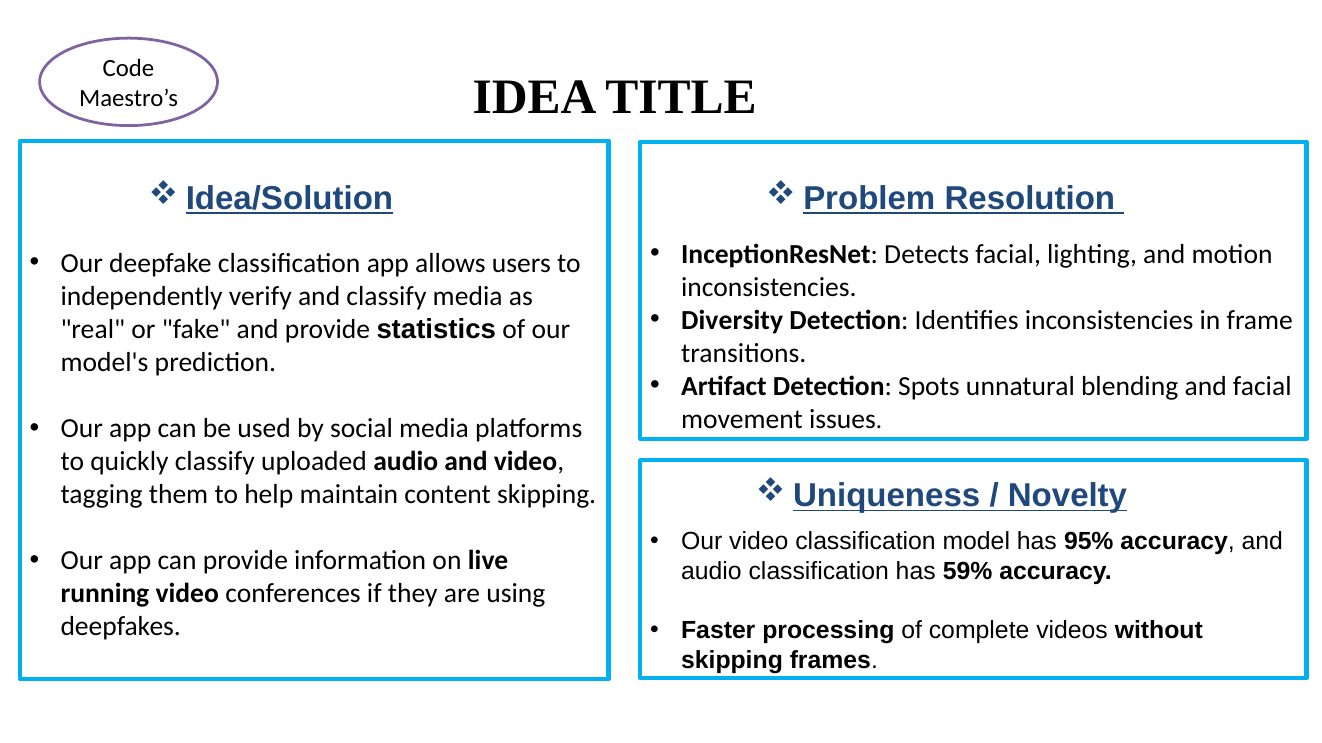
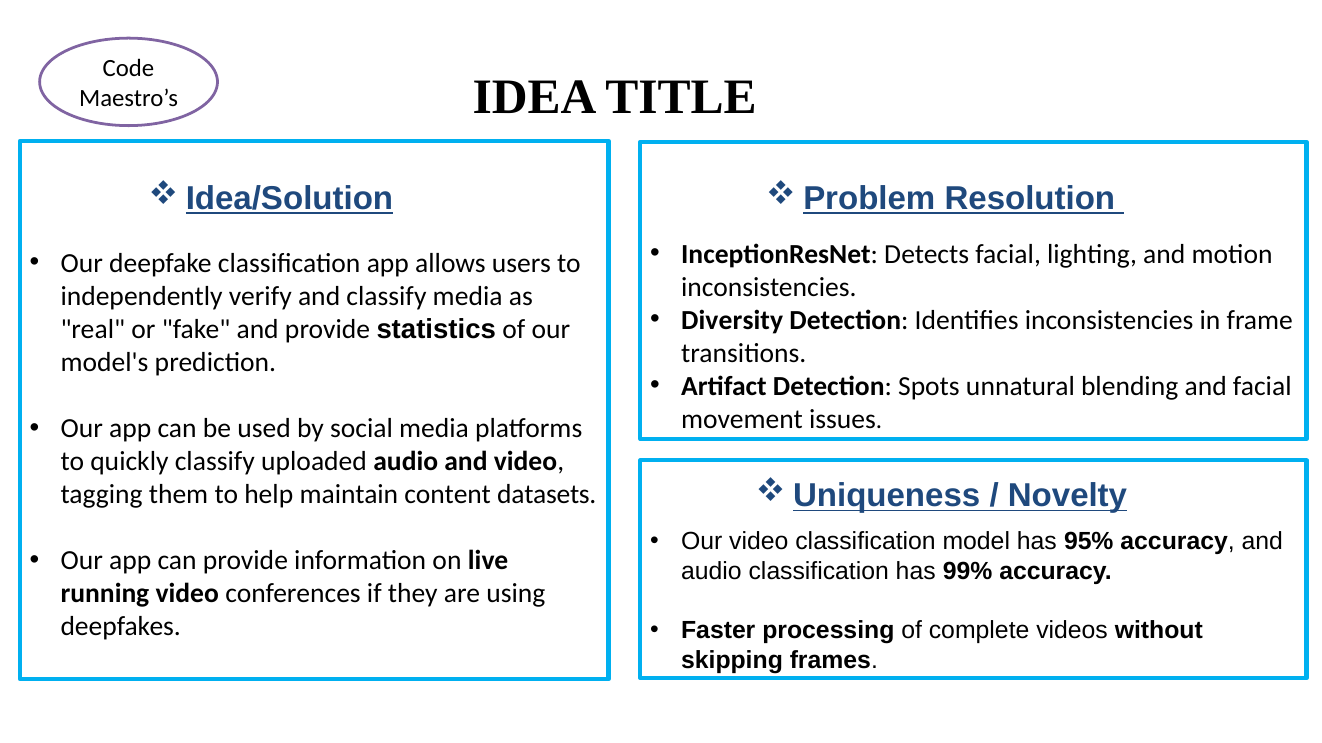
content skipping: skipping -> datasets
59%: 59% -> 99%
